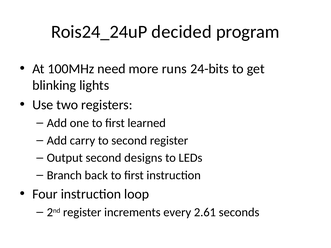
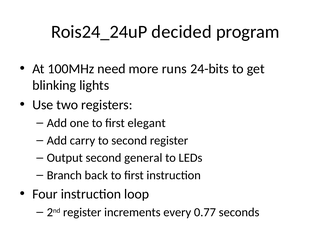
learned: learned -> elegant
designs: designs -> general
2.61: 2.61 -> 0.77
